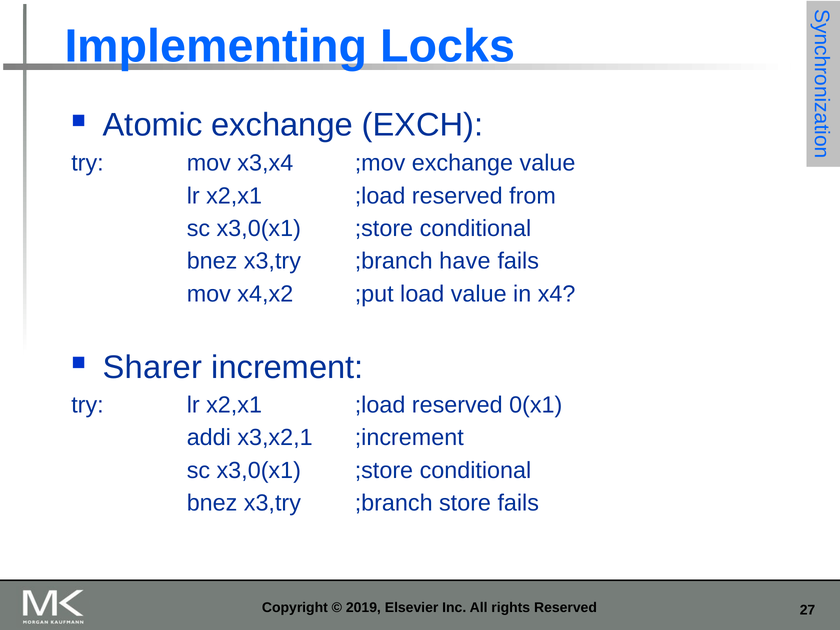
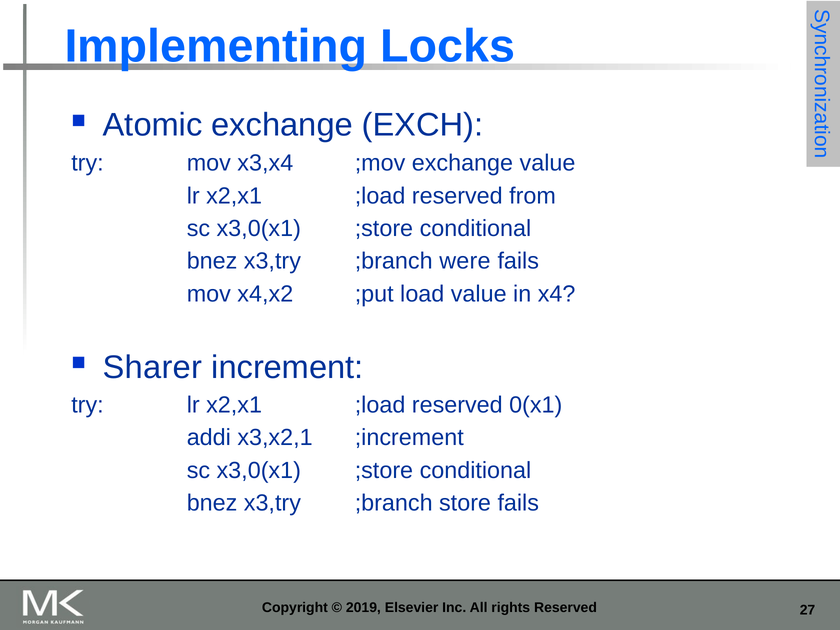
have: have -> were
